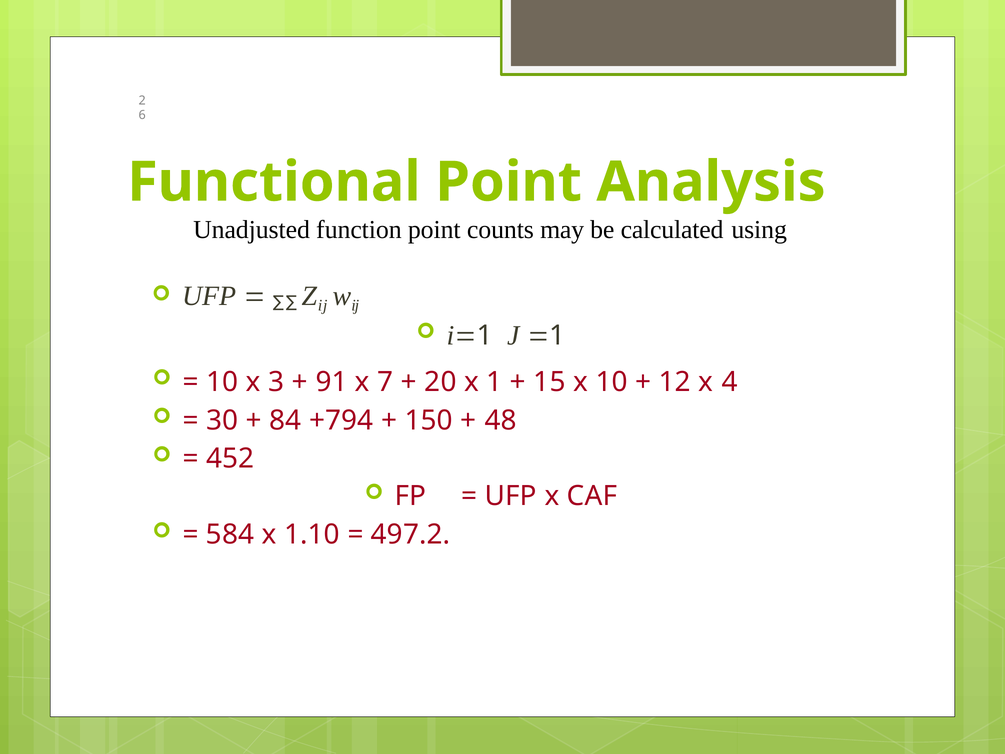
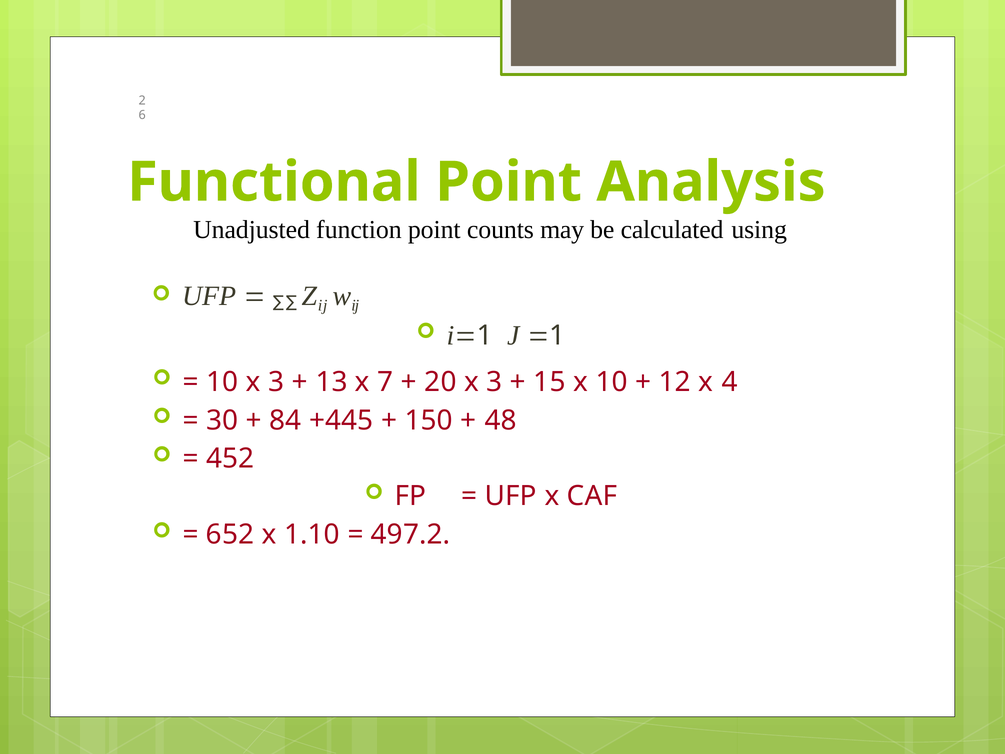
91: 91 -> 13
20 x 1: 1 -> 3
+794: +794 -> +445
584: 584 -> 652
